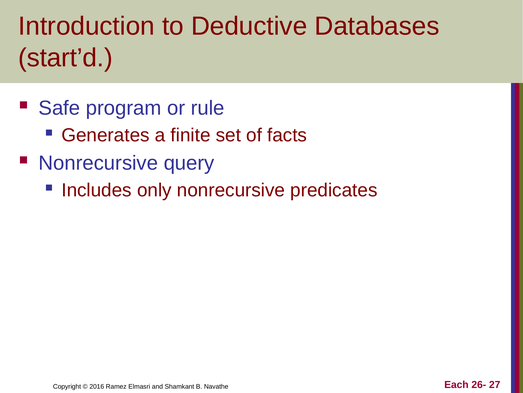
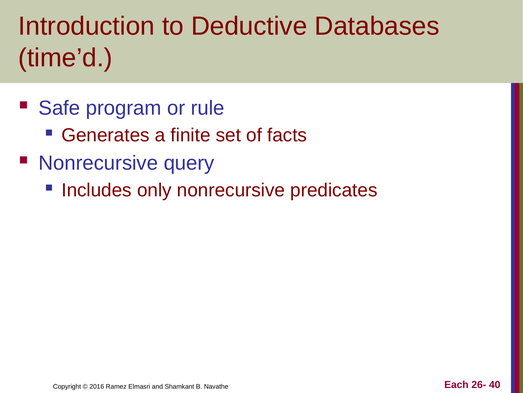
start’d: start’d -> time’d
27: 27 -> 40
